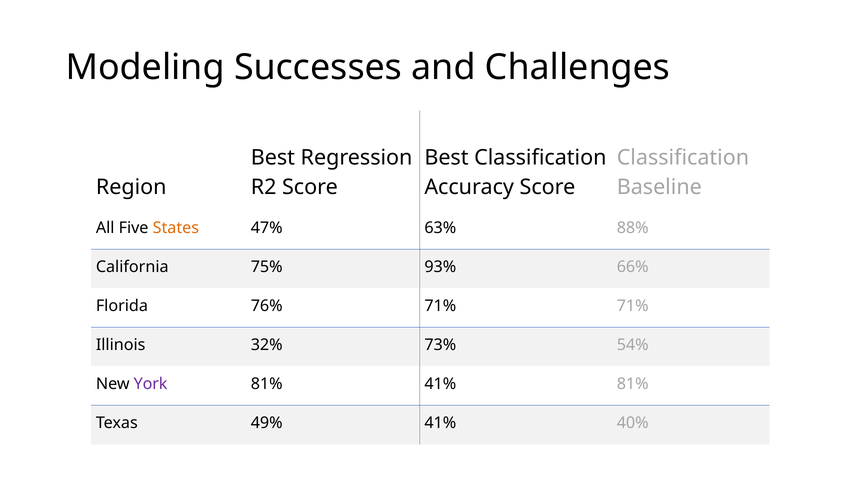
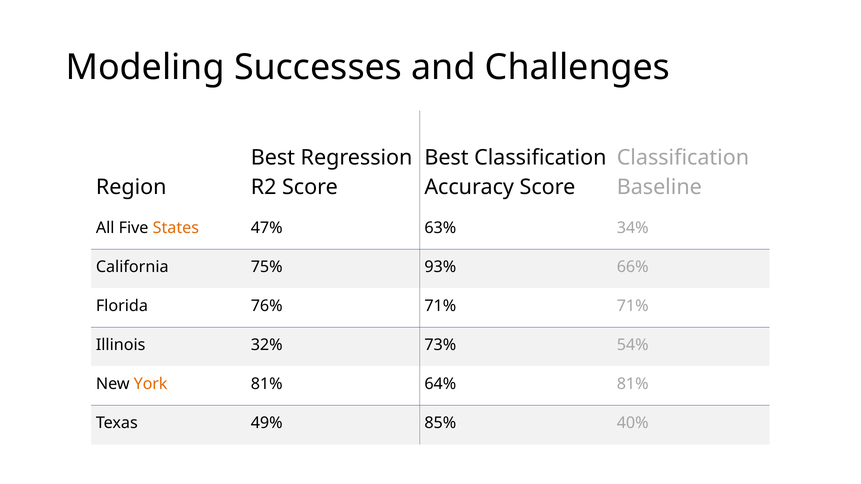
88%: 88% -> 34%
York colour: purple -> orange
81% 41%: 41% -> 64%
49% 41%: 41% -> 85%
